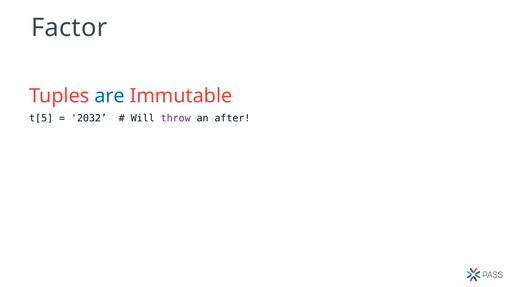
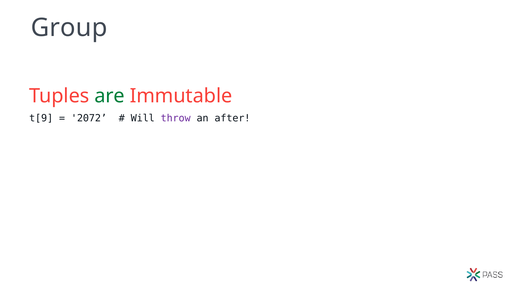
Factor: Factor -> Group
are colour: blue -> green
t[5: t[5 -> t[9
2032: 2032 -> 2072
